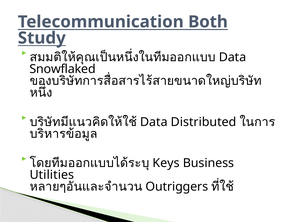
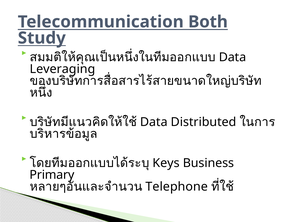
Snowflaked: Snowflaked -> Leveraging
Utilities: Utilities -> Primary
Outriggers: Outriggers -> Telephone
